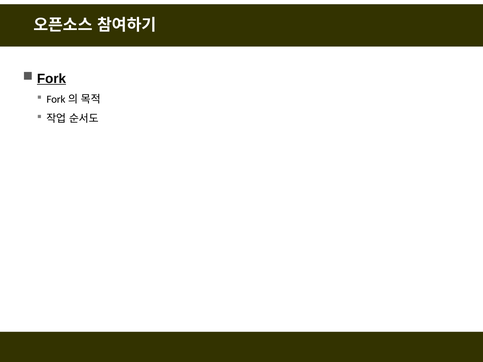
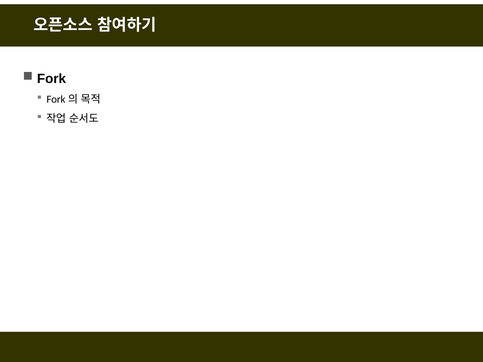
Fork underline: present -> none
